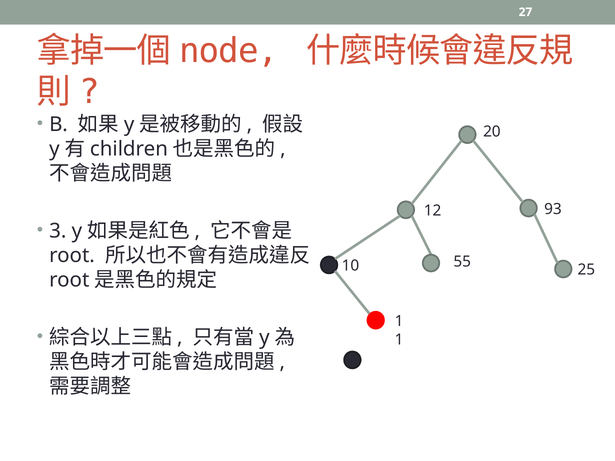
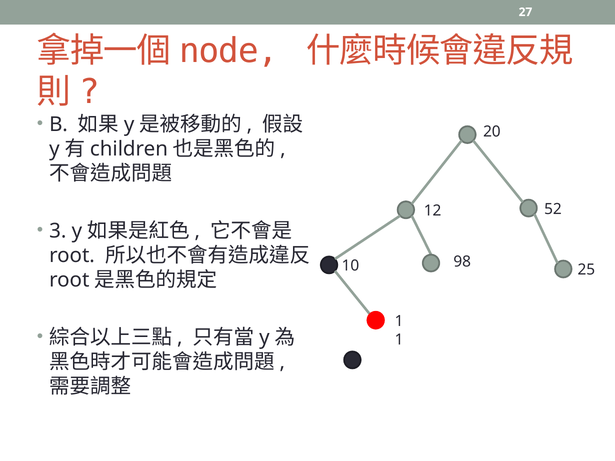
93: 93 -> 52
55: 55 -> 98
